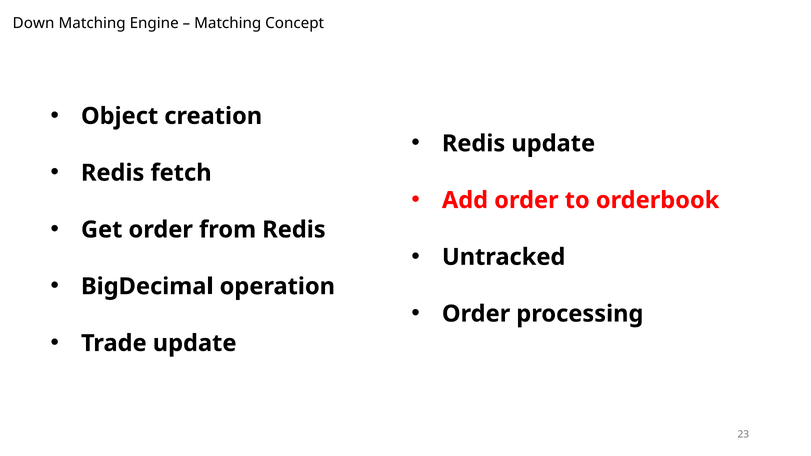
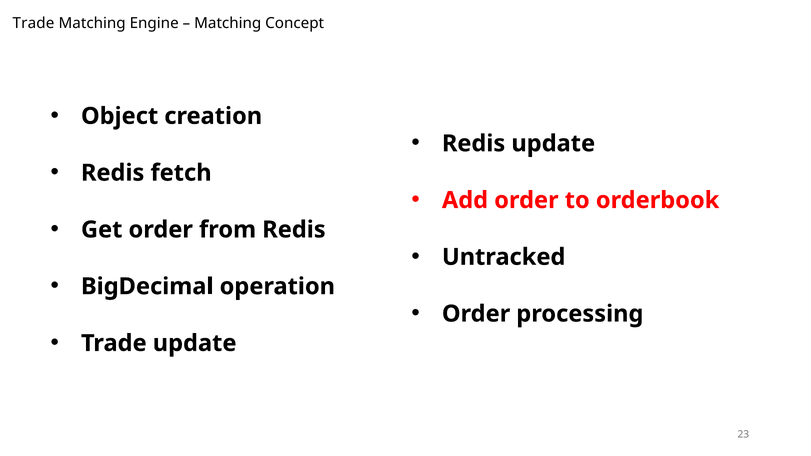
Down at (34, 23): Down -> Trade
